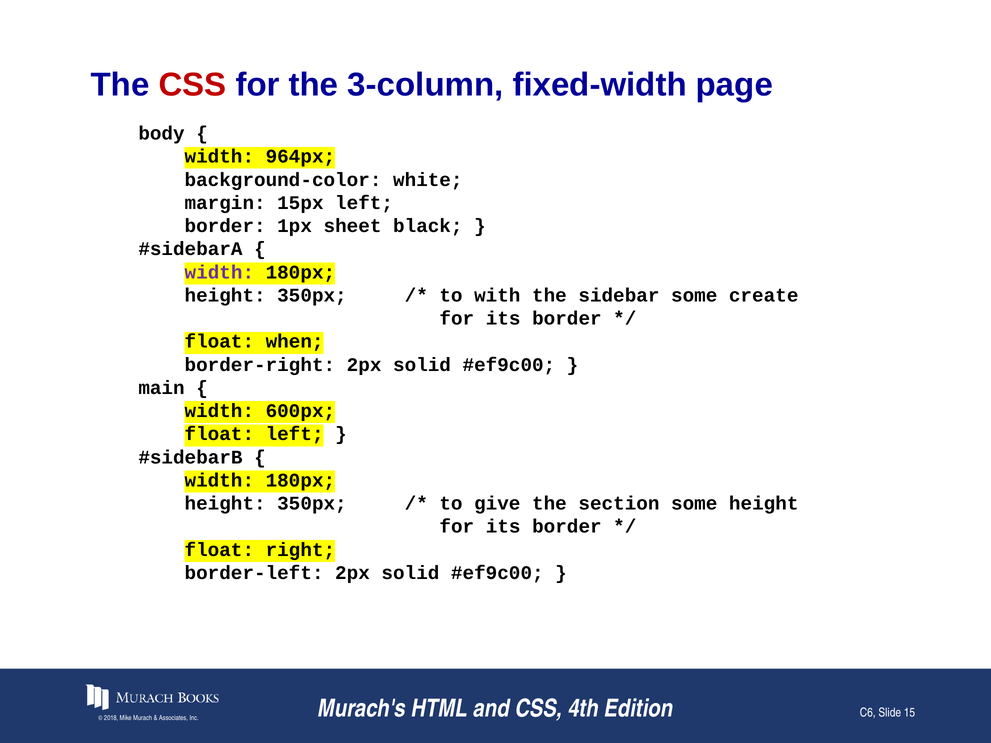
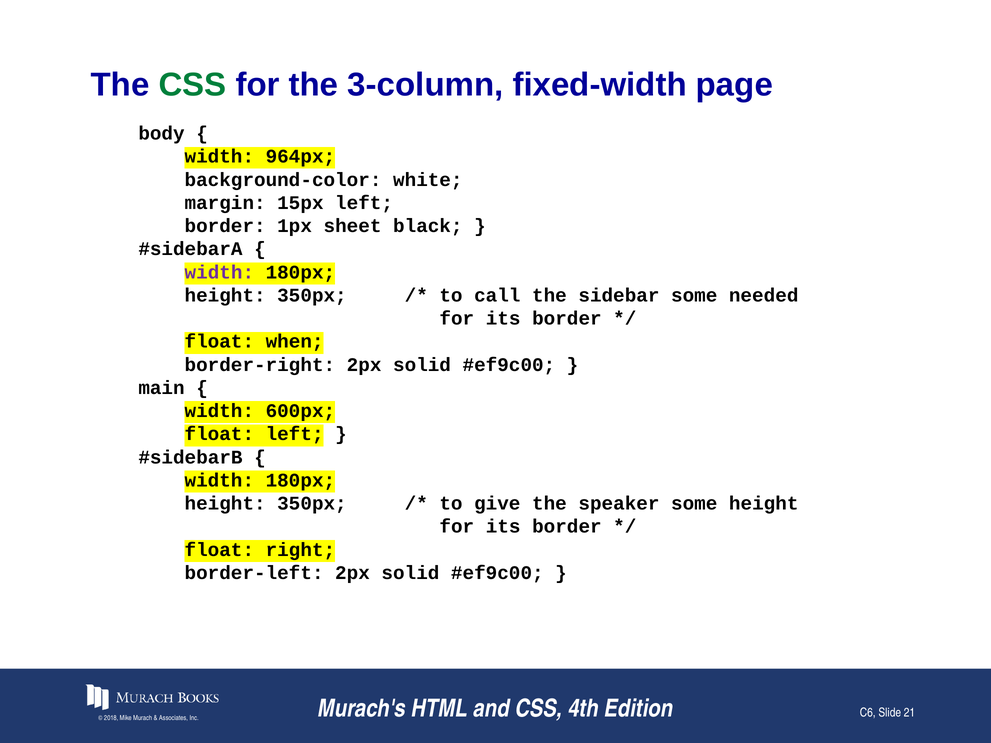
CSS at (193, 85) colour: red -> green
with: with -> call
create: create -> needed
section: section -> speaker
15: 15 -> 21
